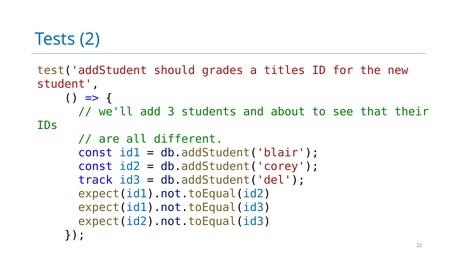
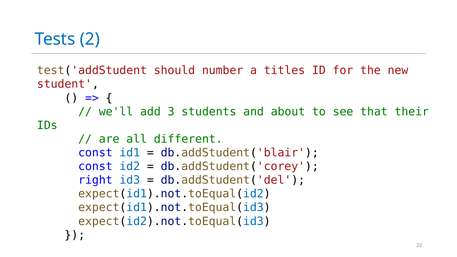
grades: grades -> number
track: track -> right
